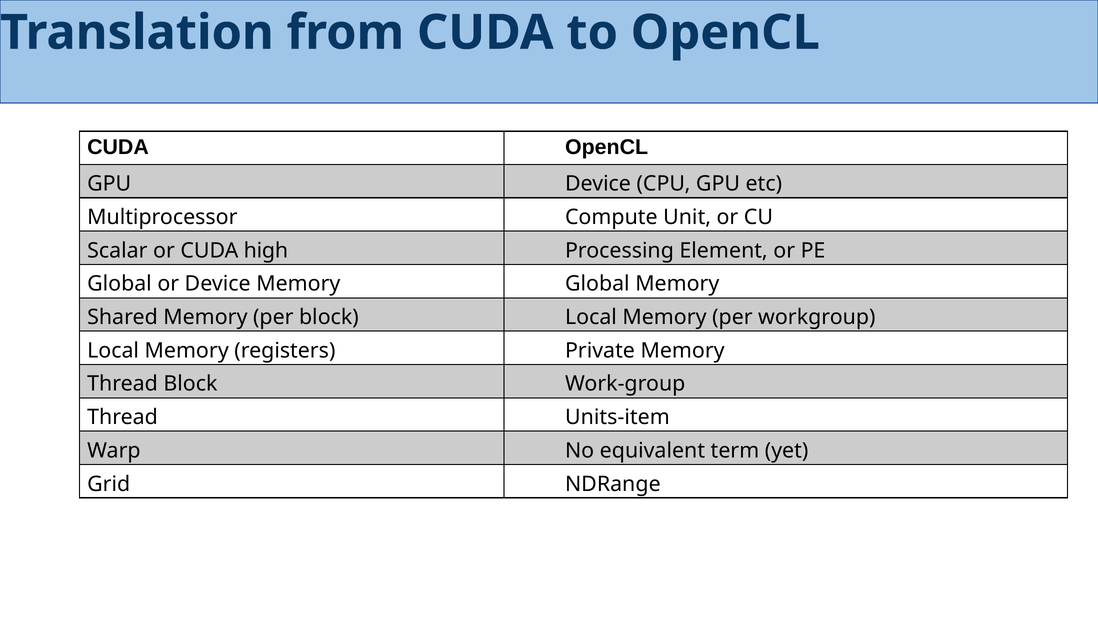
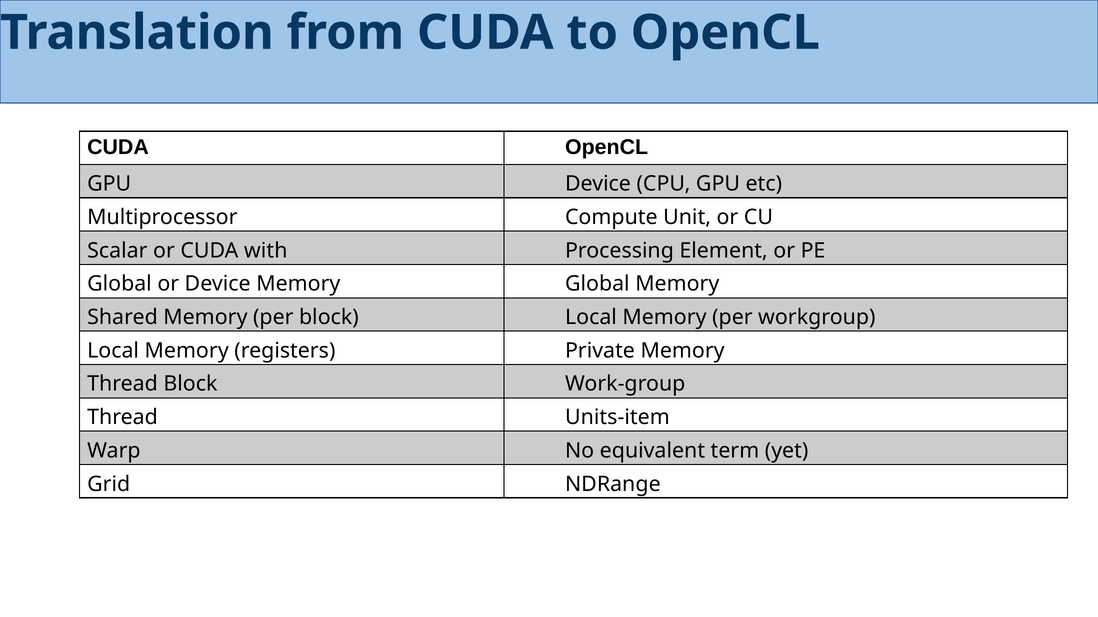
high: high -> with
